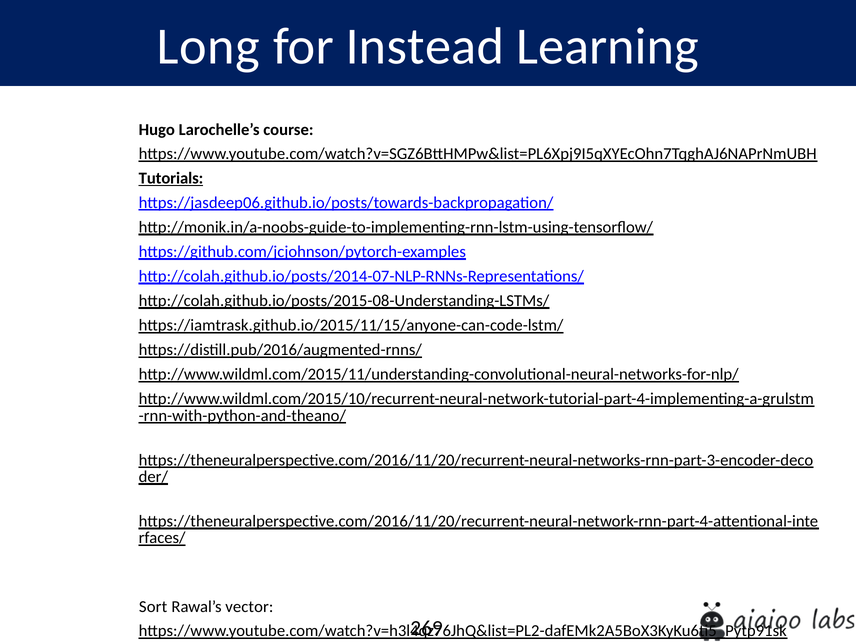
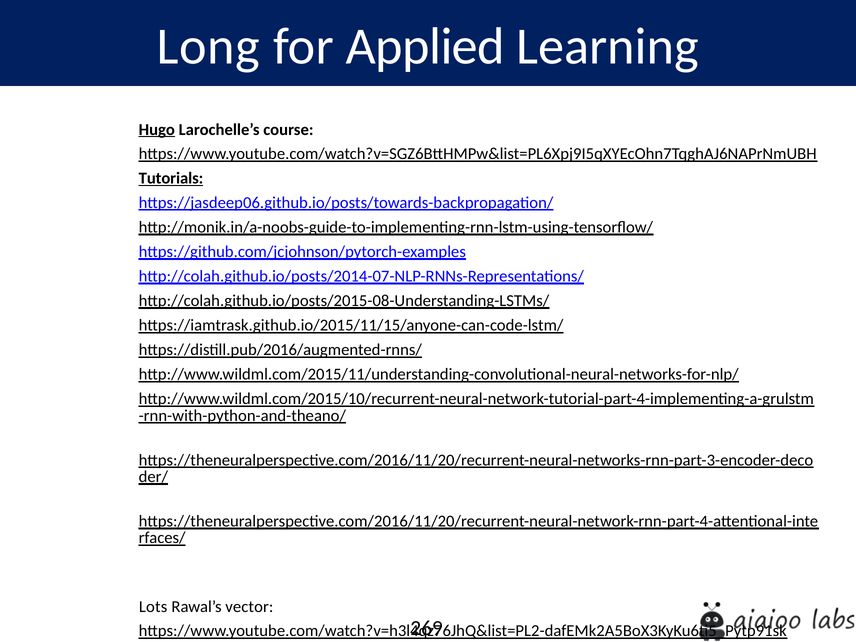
Instead: Instead -> Applied
Hugo underline: none -> present
Sort: Sort -> Lots
